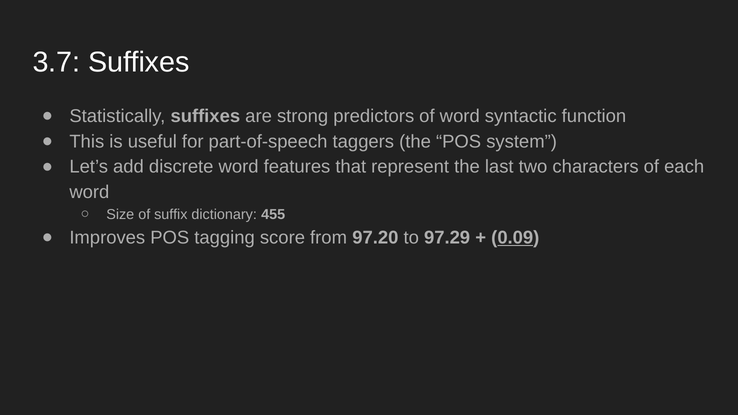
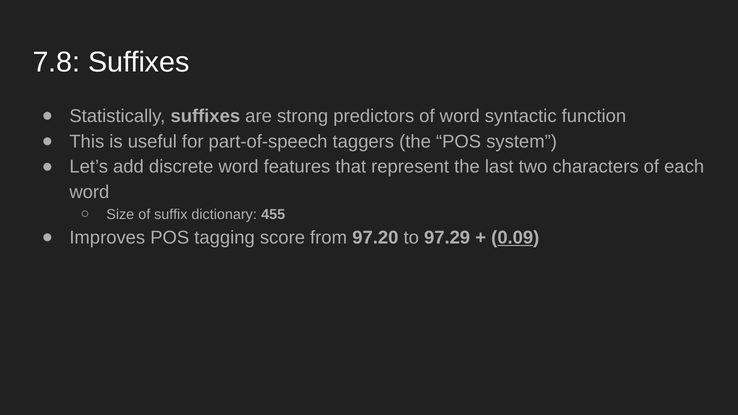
3.7: 3.7 -> 7.8
